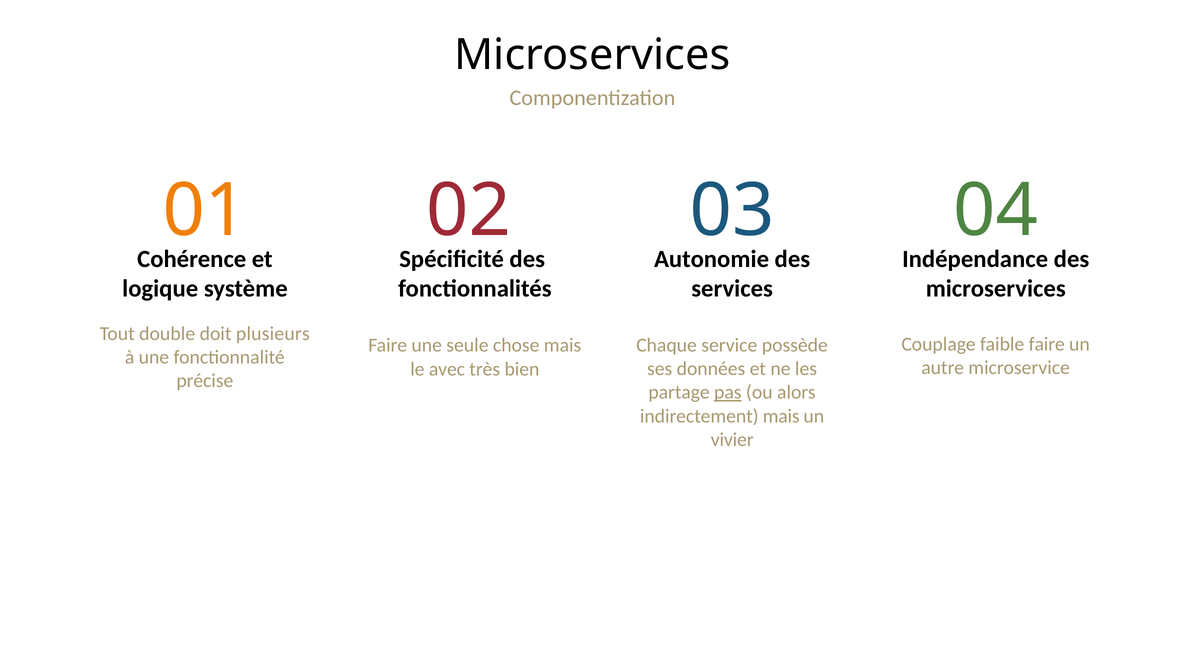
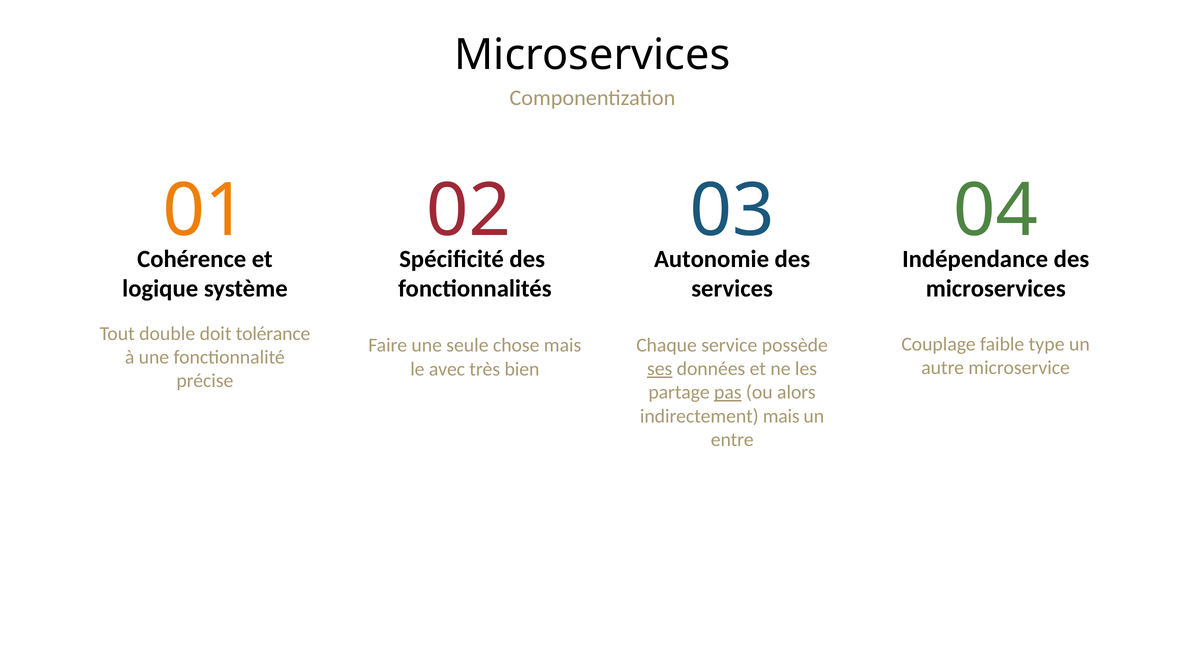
plusieurs: plusieurs -> tolérance
faible faire: faire -> type
ses underline: none -> present
vivier: vivier -> entre
